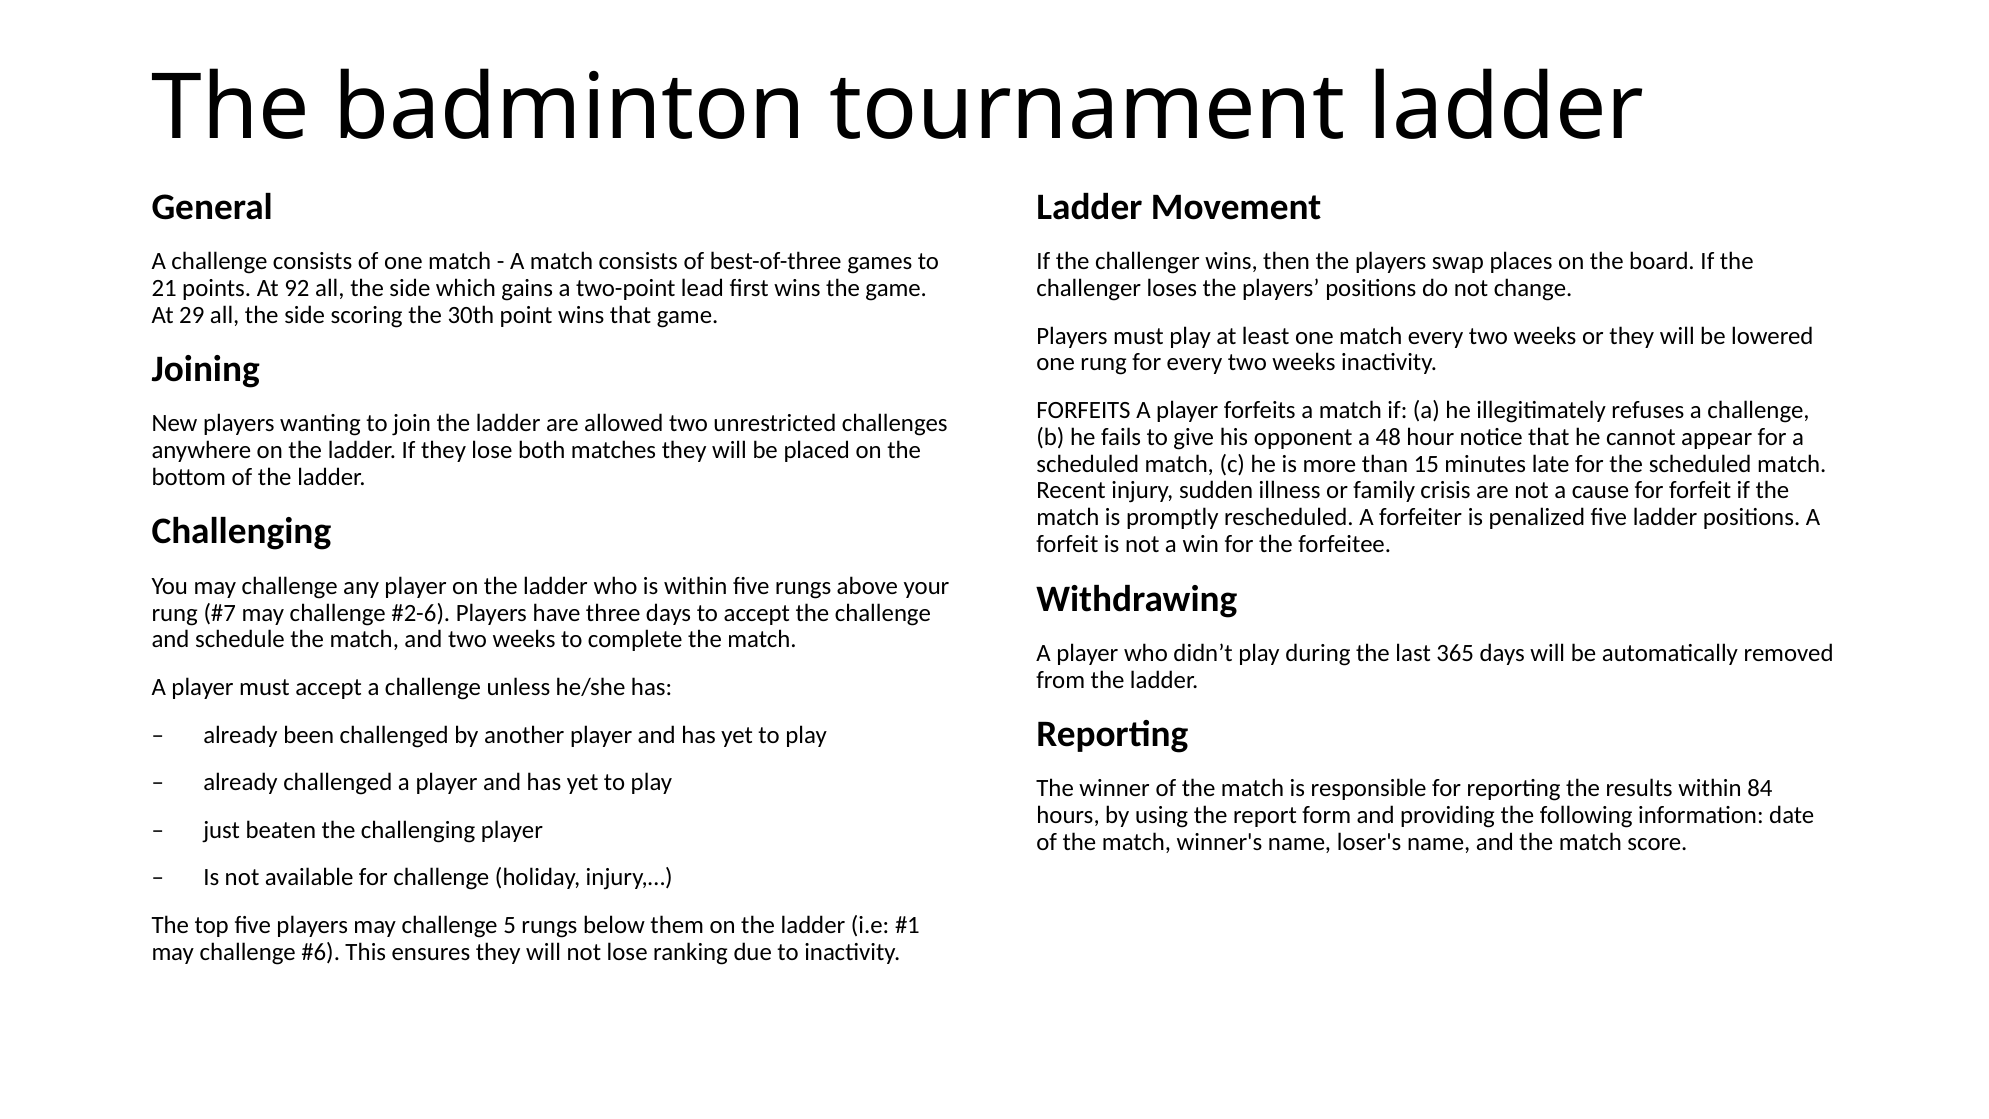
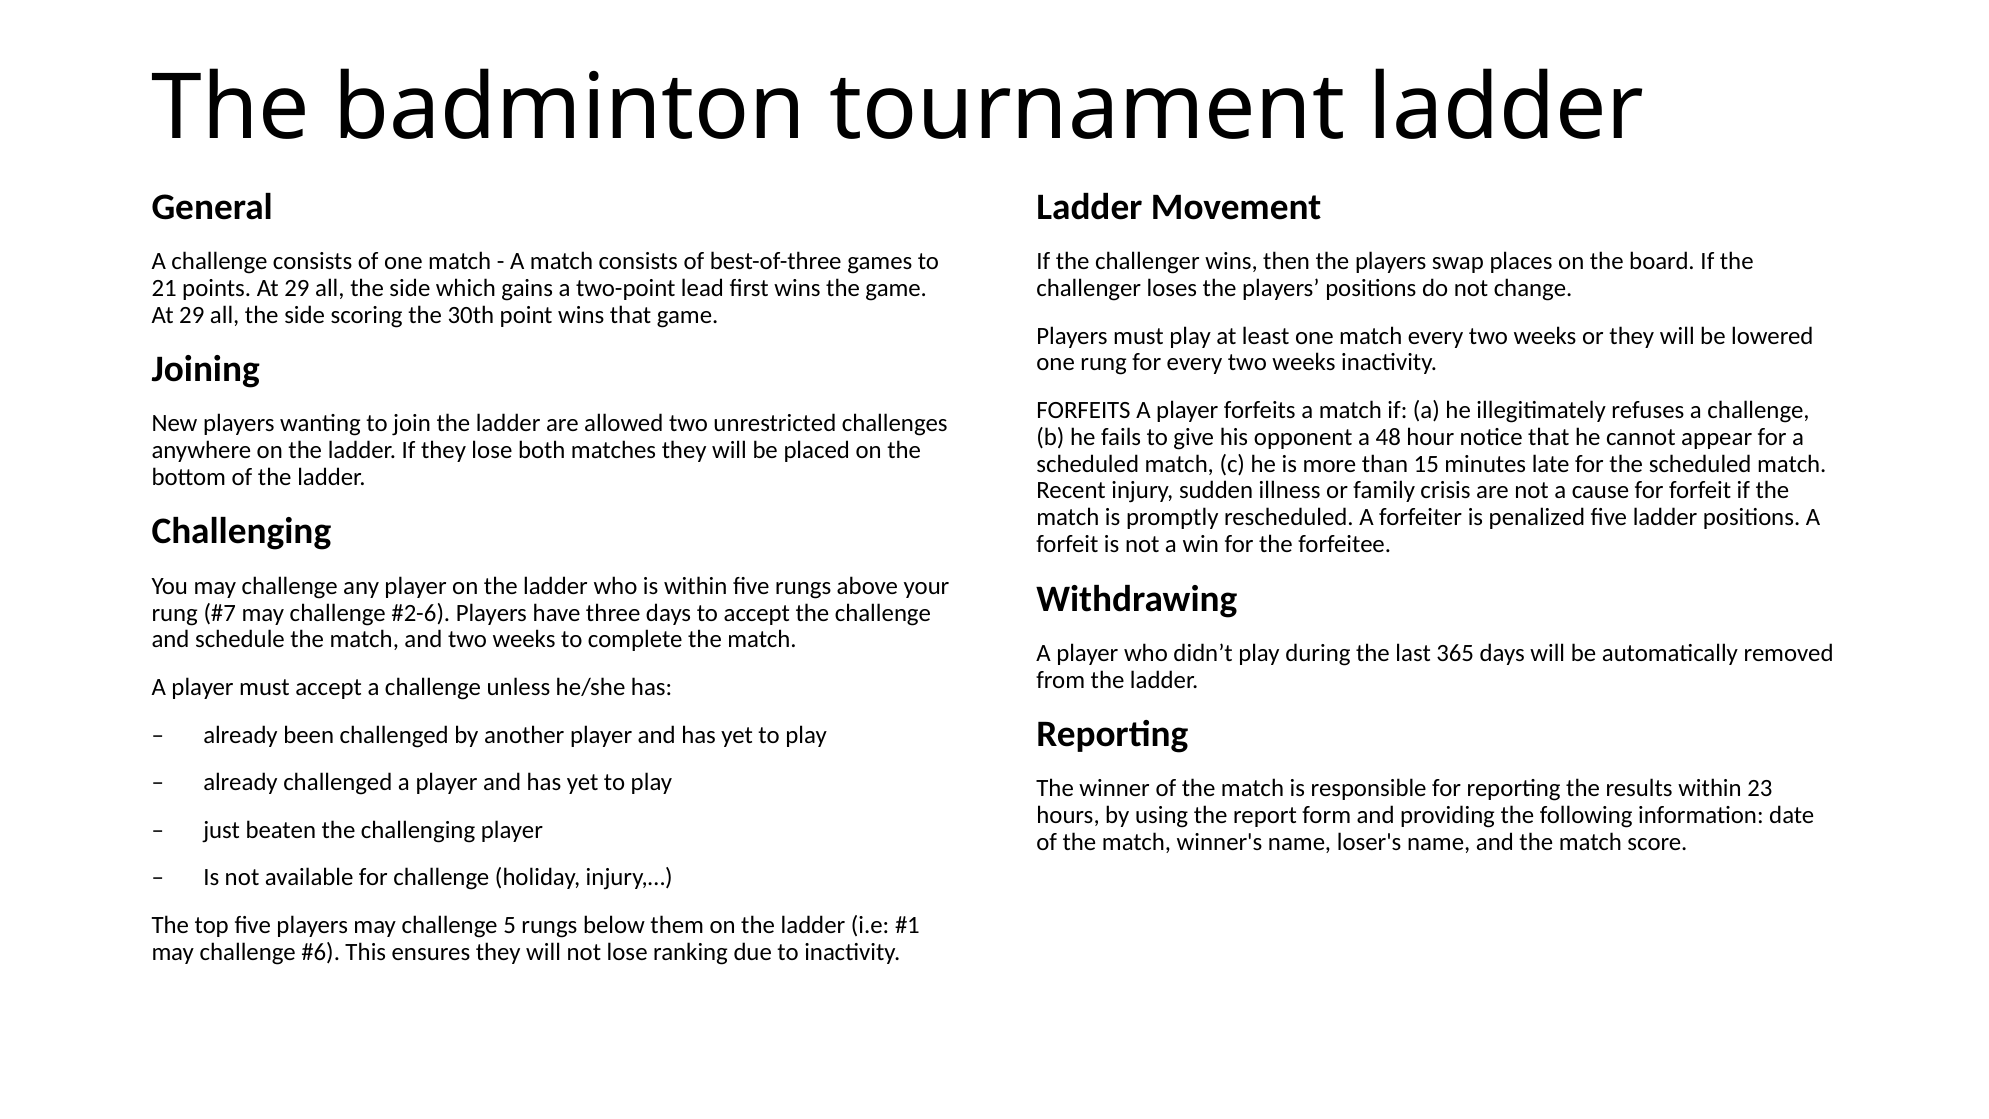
points At 92: 92 -> 29
84: 84 -> 23
